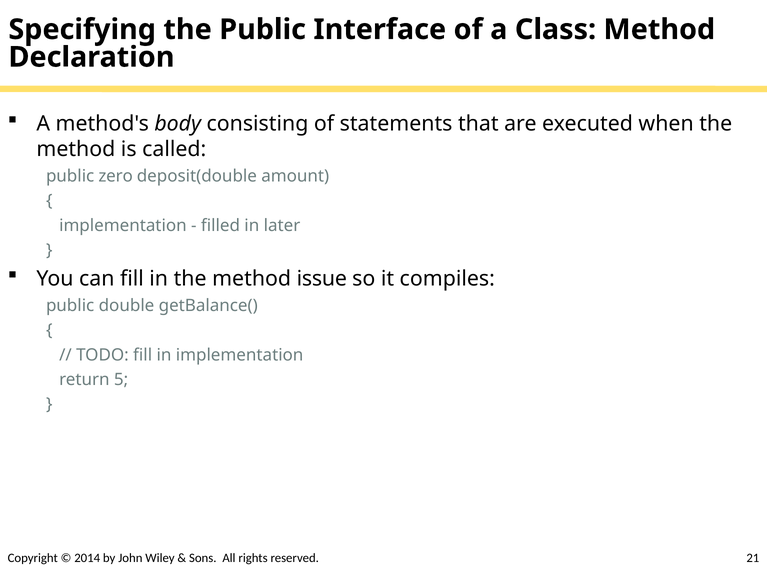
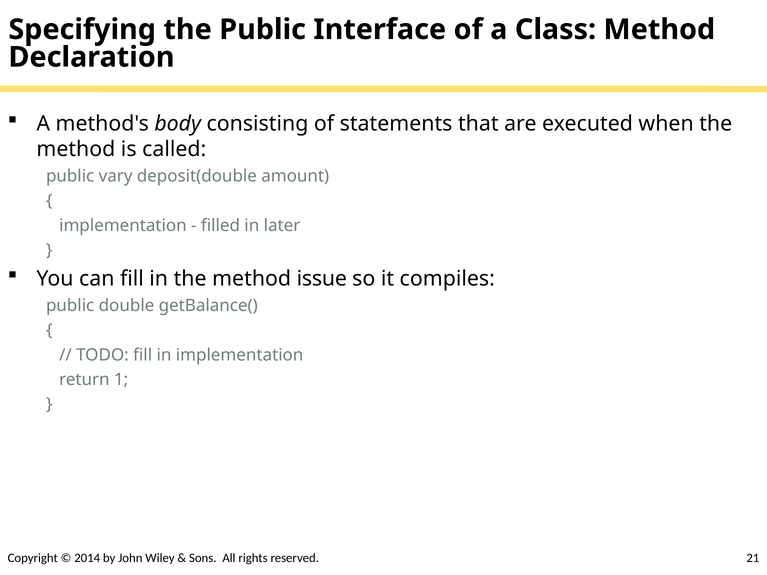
zero: zero -> vary
5: 5 -> 1
